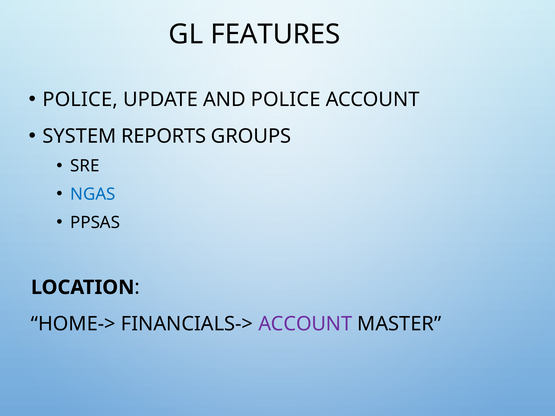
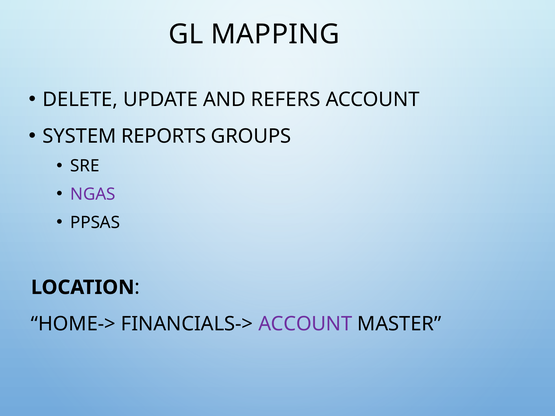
FEATURES: FEATURES -> MAPPING
POLICE at (80, 100): POLICE -> DELETE
AND POLICE: POLICE -> REFERS
NGAS colour: blue -> purple
